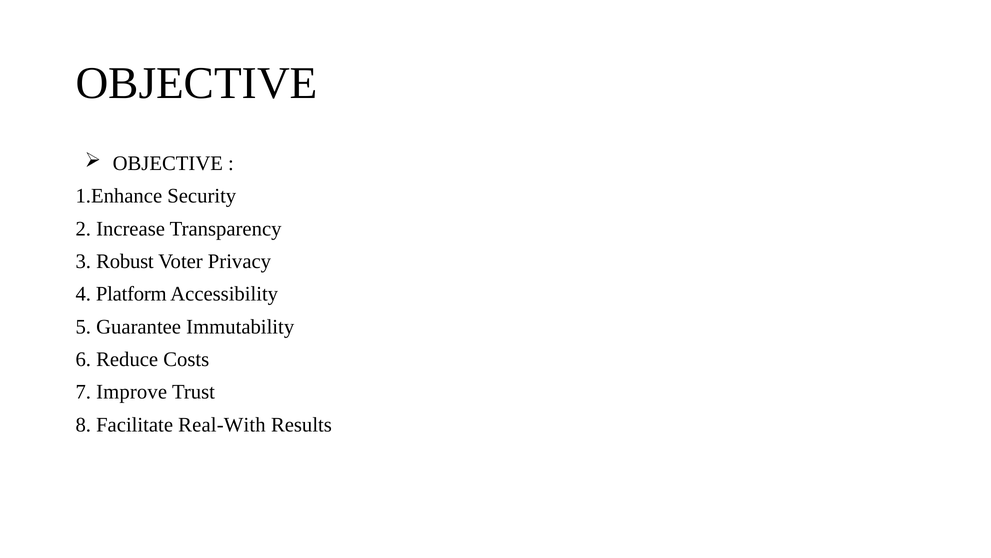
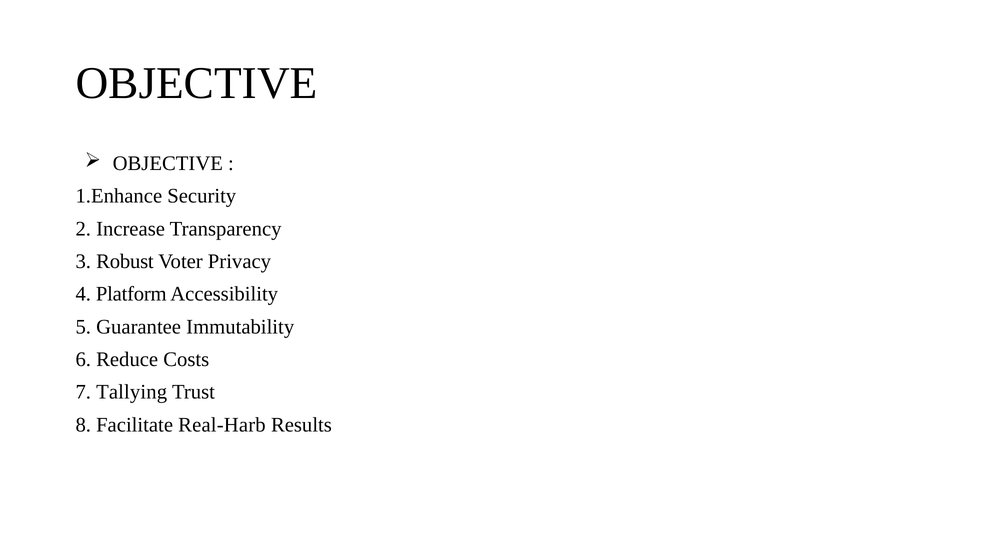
Improve: Improve -> Tallying
Real-With: Real-With -> Real-Harb
